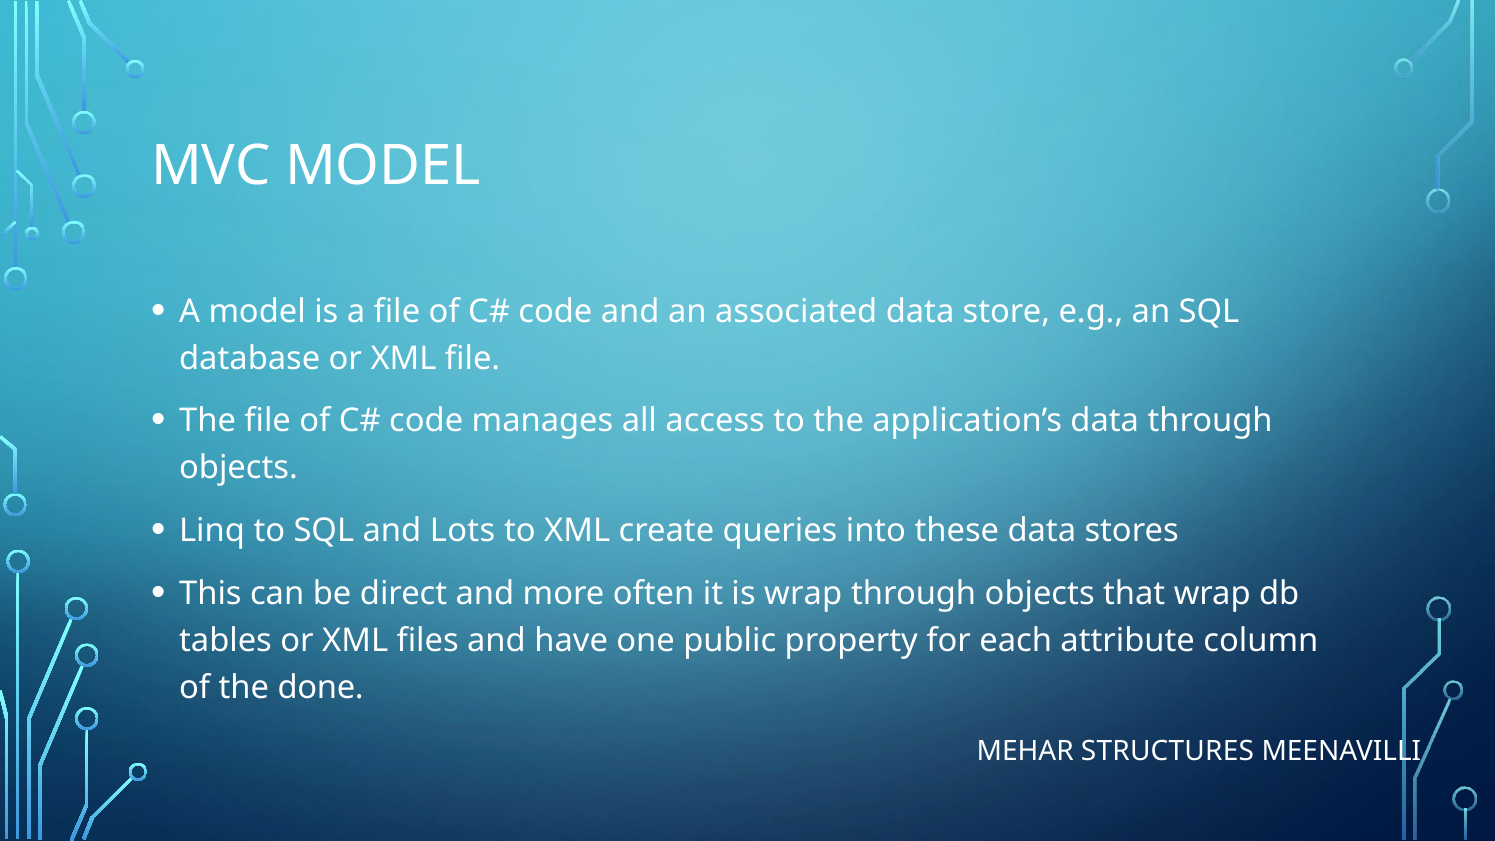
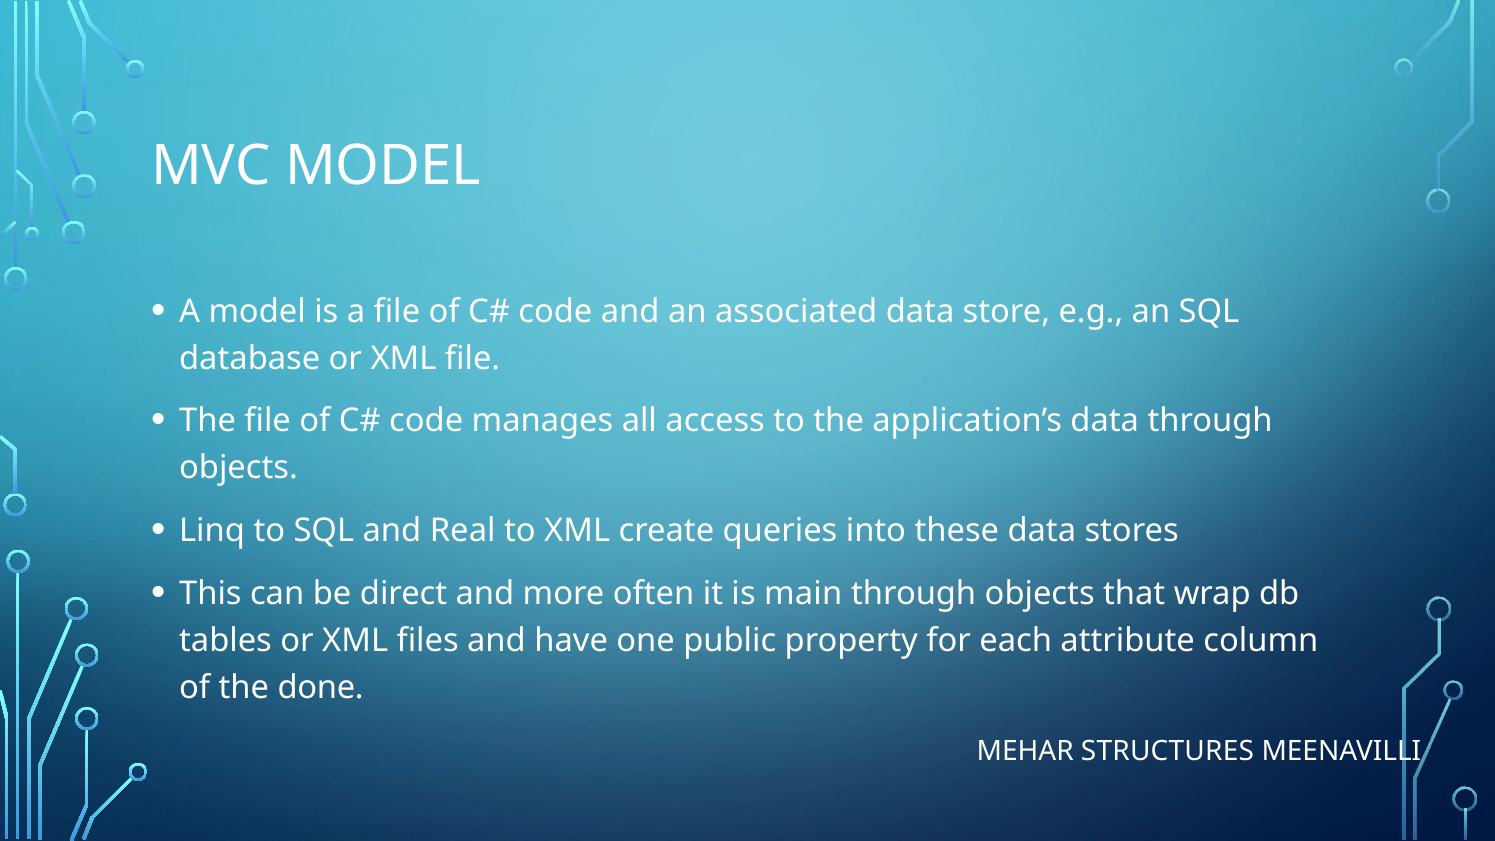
Lots: Lots -> Real
is wrap: wrap -> main
